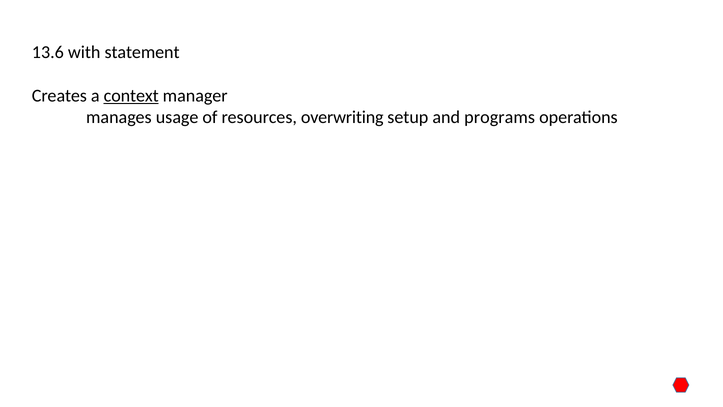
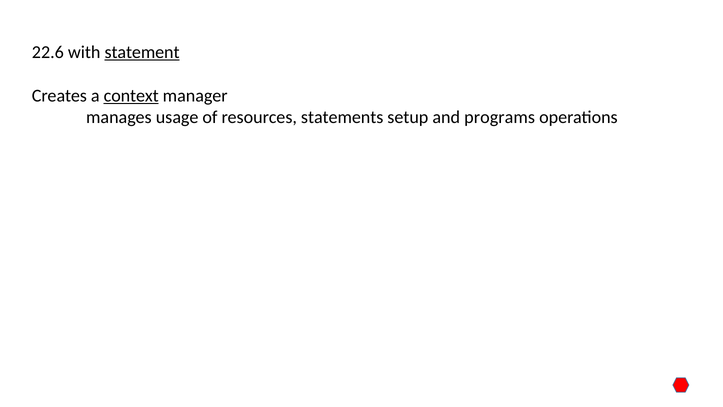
13.6: 13.6 -> 22.6
statement underline: none -> present
overwriting: overwriting -> statements
